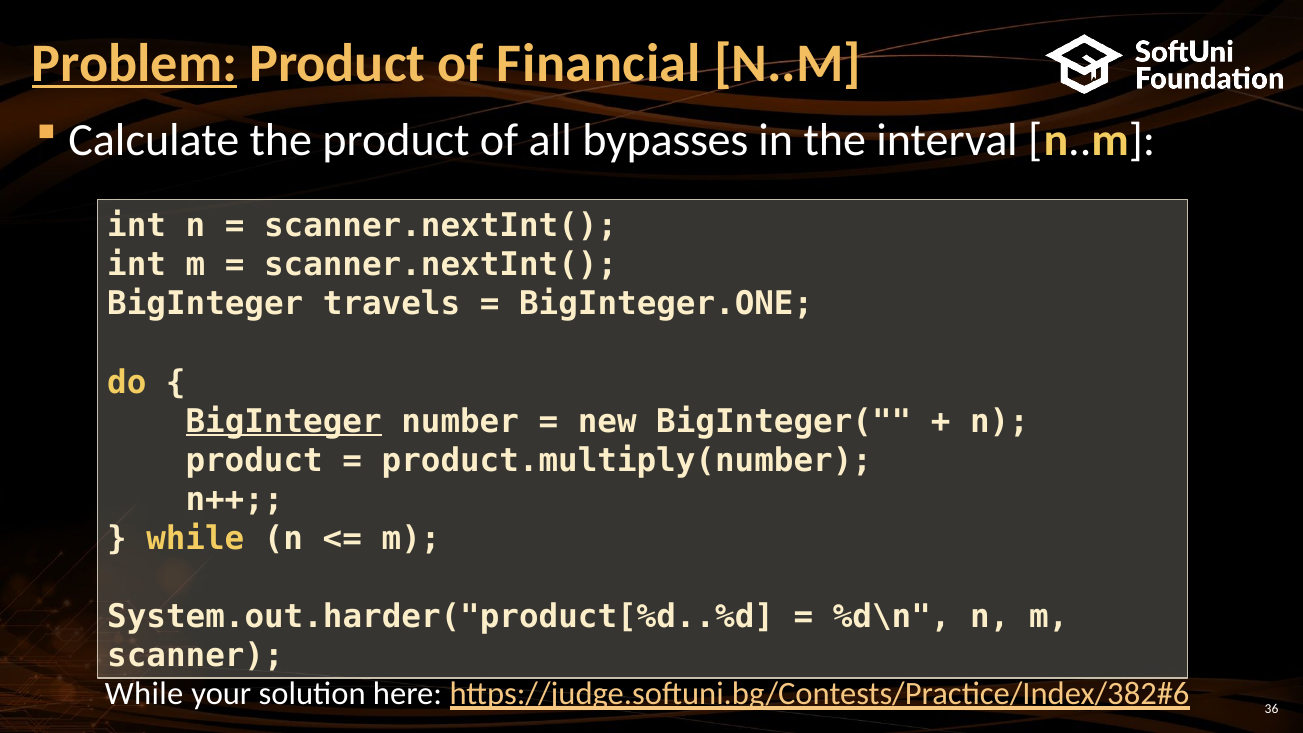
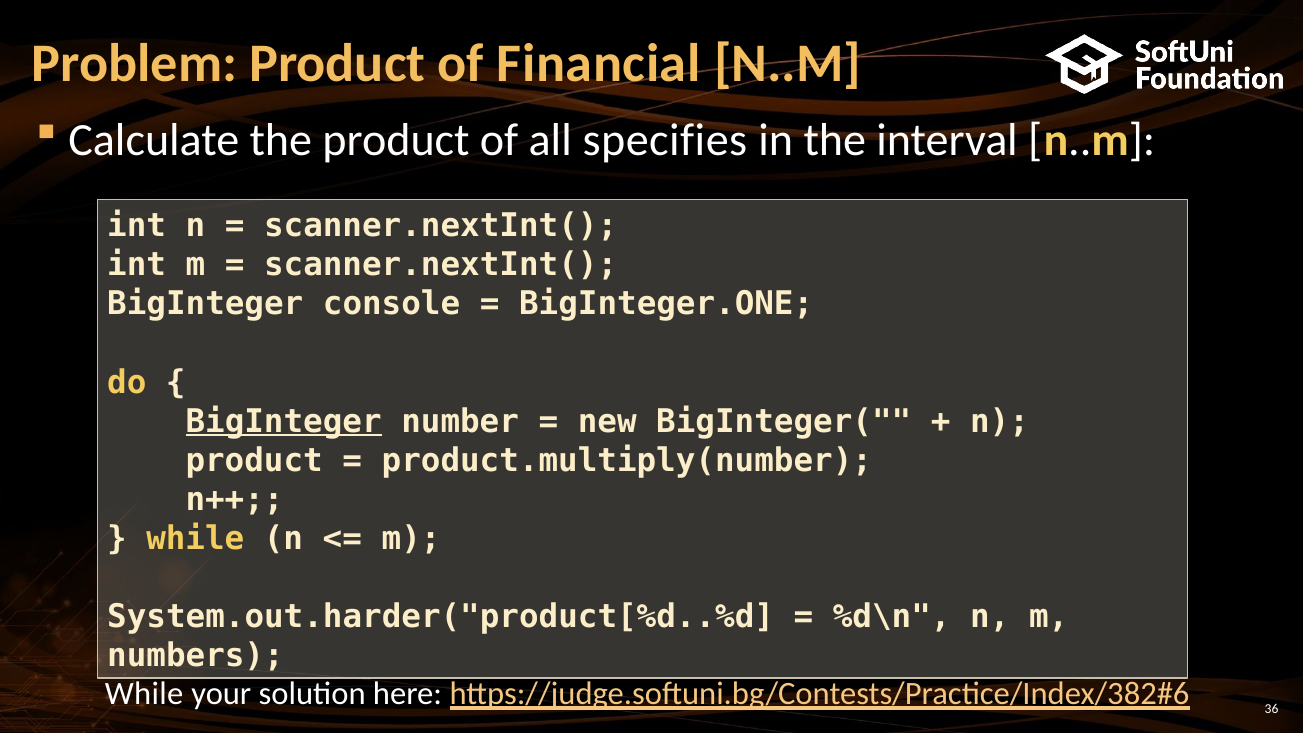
Problem underline: present -> none
bypasses: bypasses -> specifies
travels: travels -> console
scanner: scanner -> numbers
